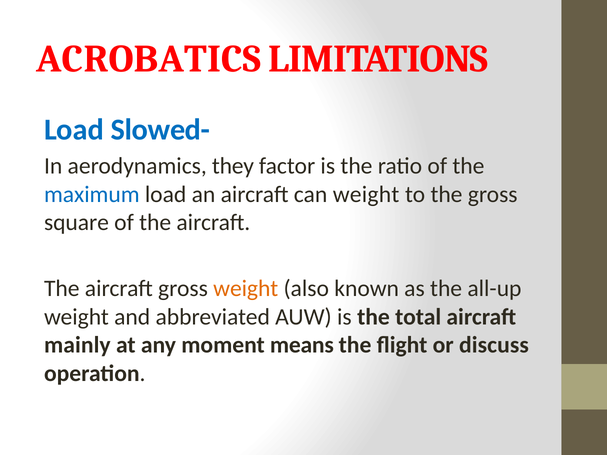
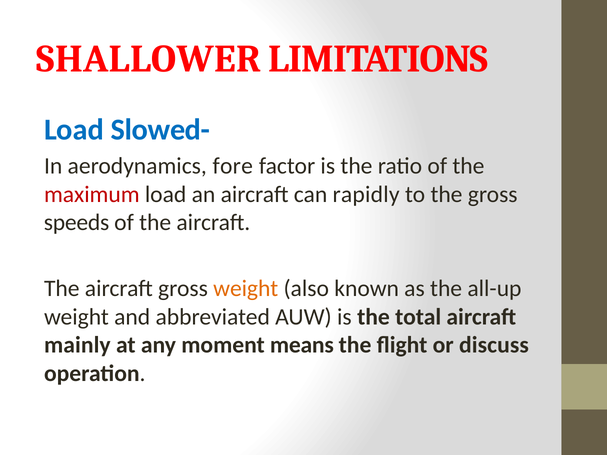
ACROBATICS: ACROBATICS -> SHALLOWER
they: they -> fore
maximum colour: blue -> red
can weight: weight -> rapidly
square: square -> speeds
